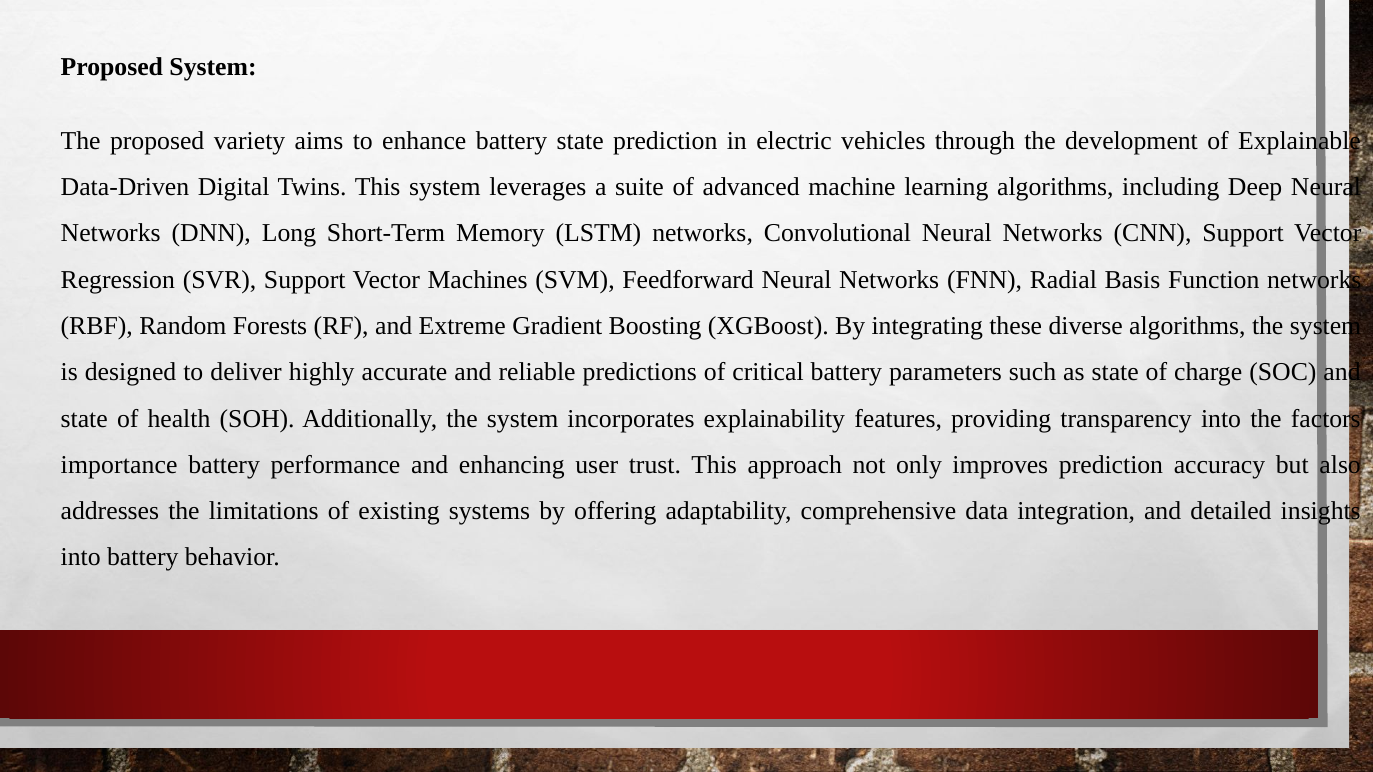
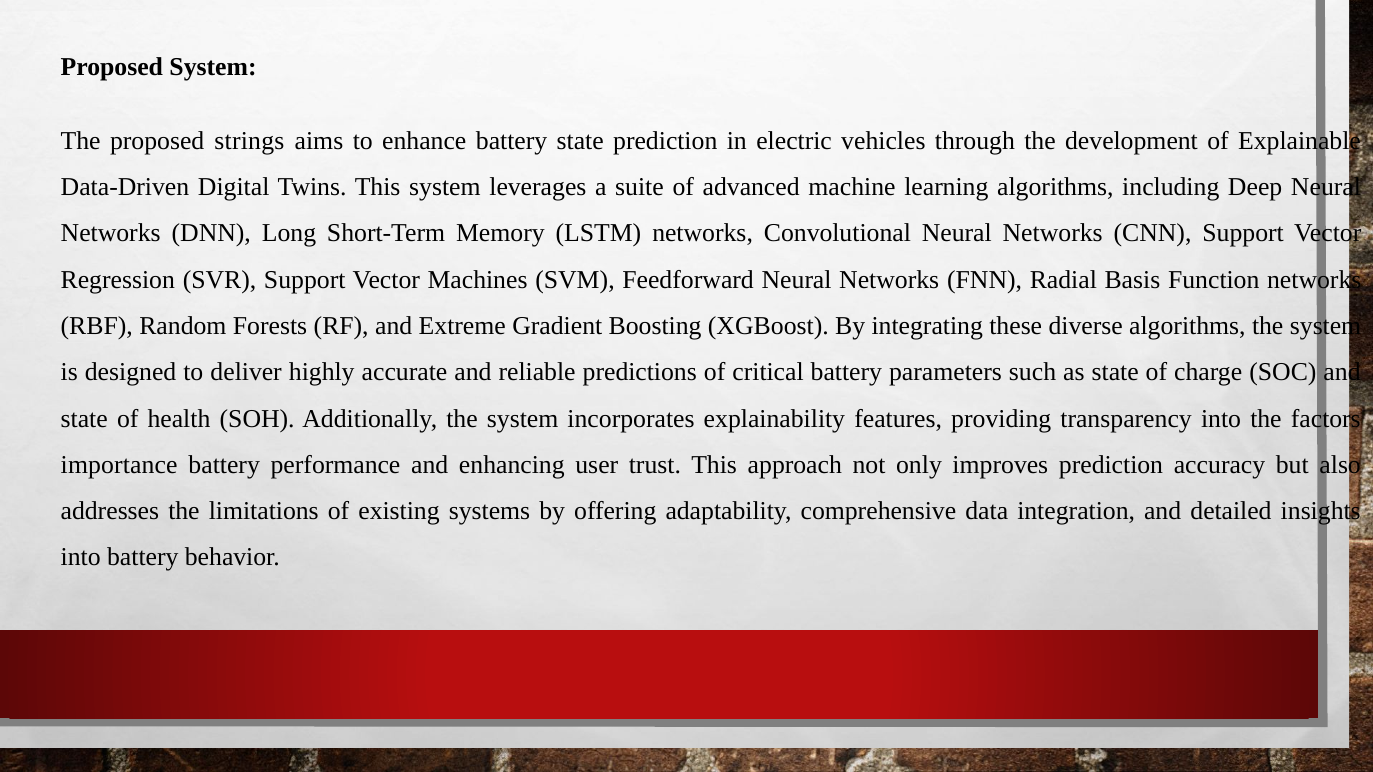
variety: variety -> strings
